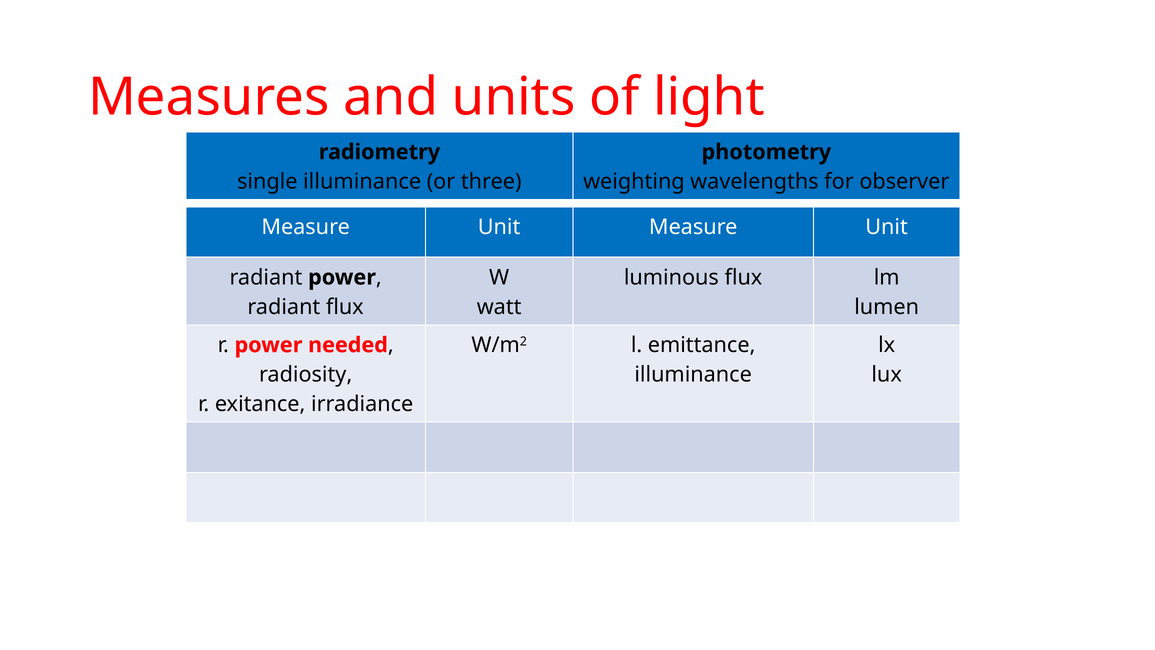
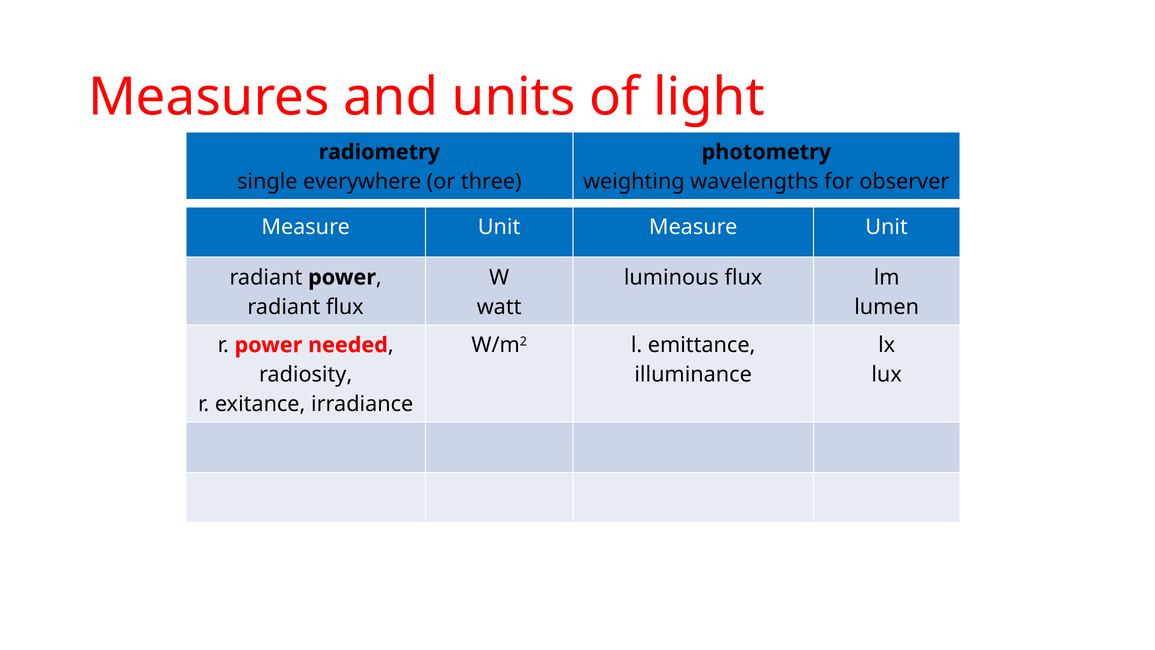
single illuminance: illuminance -> everywhere
